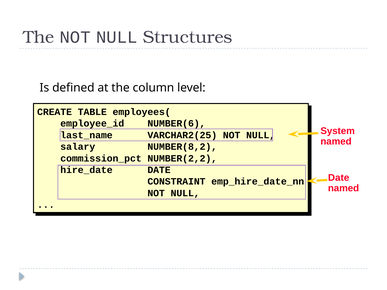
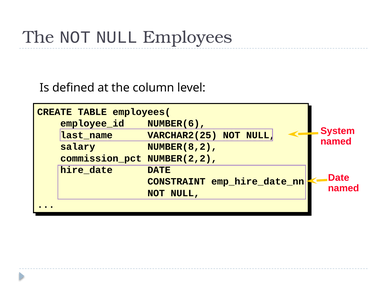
Structures: Structures -> Employees
